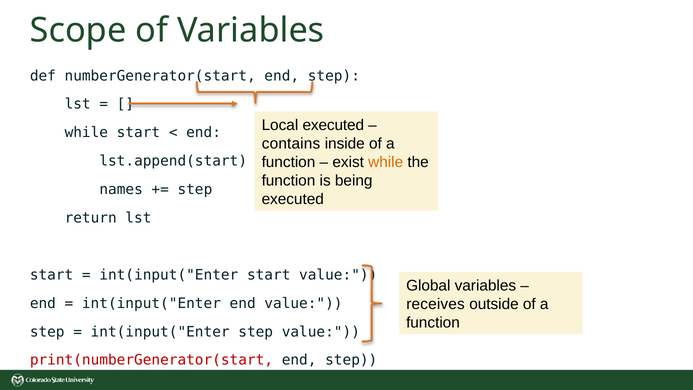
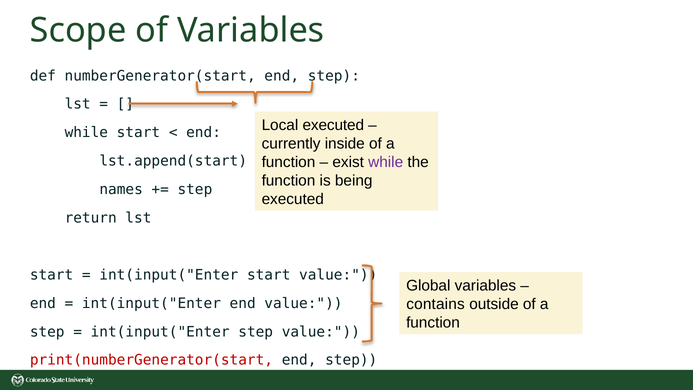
contains: contains -> currently
while at (386, 162) colour: orange -> purple
receives: receives -> contains
